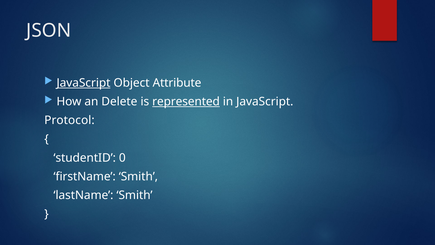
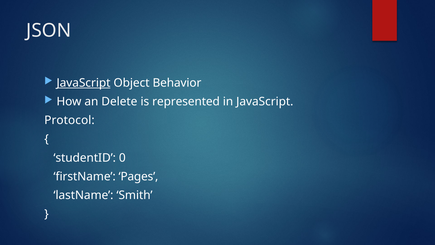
Attribute: Attribute -> Behavior
represented underline: present -> none
firstName Smith: Smith -> Pages
